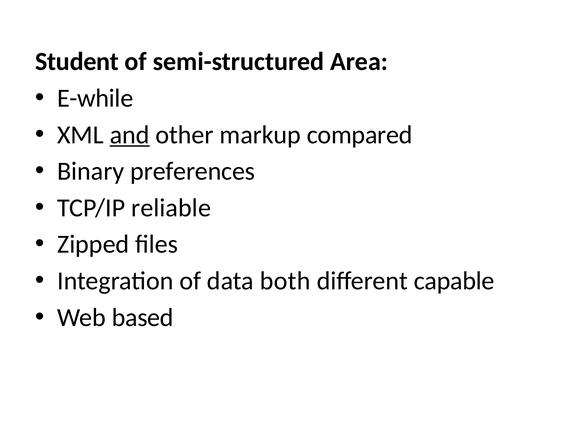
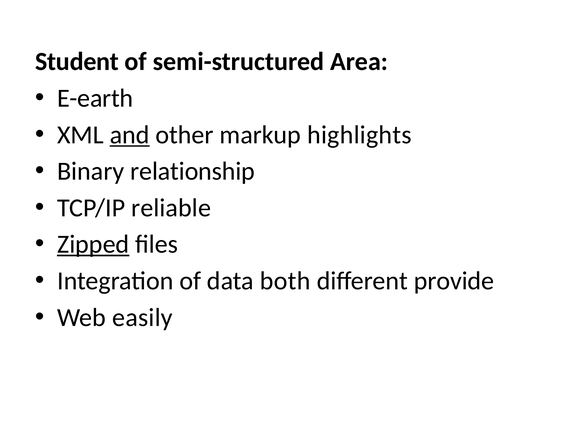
E-while: E-while -> E-earth
compared: compared -> highlights
preferences: preferences -> relationship
Zipped underline: none -> present
capable: capable -> provide
based: based -> easily
